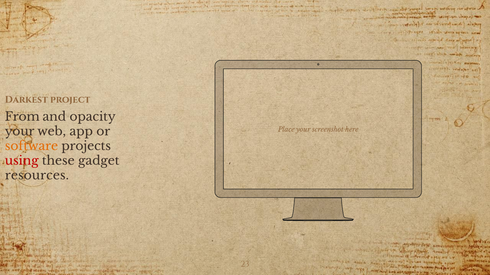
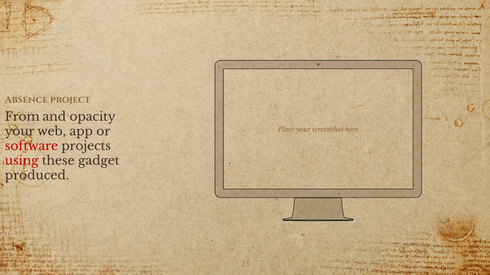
Darkest: Darkest -> Absence
software colour: orange -> red
resources: resources -> produced
